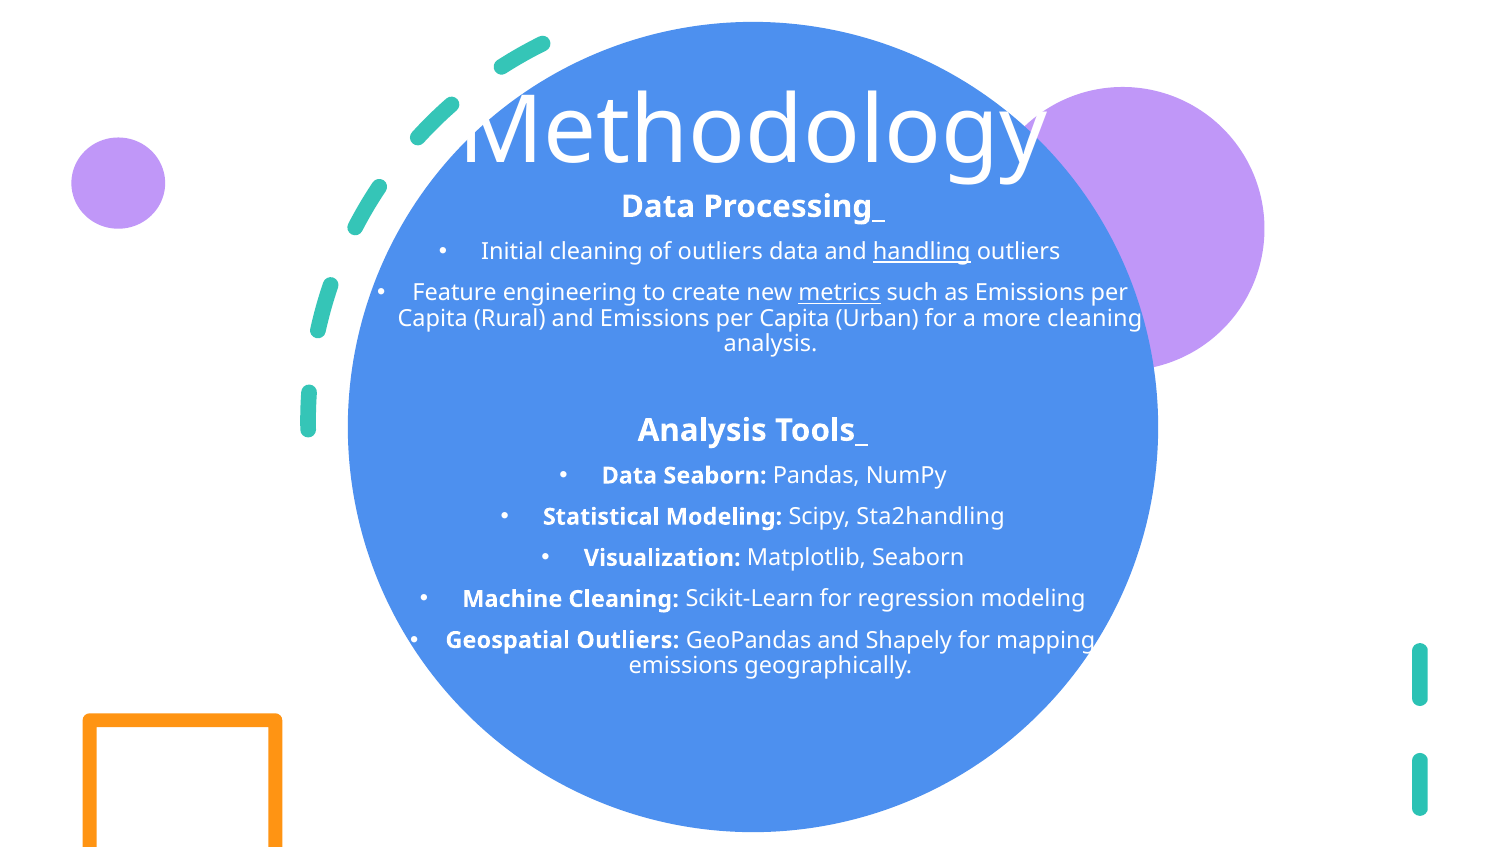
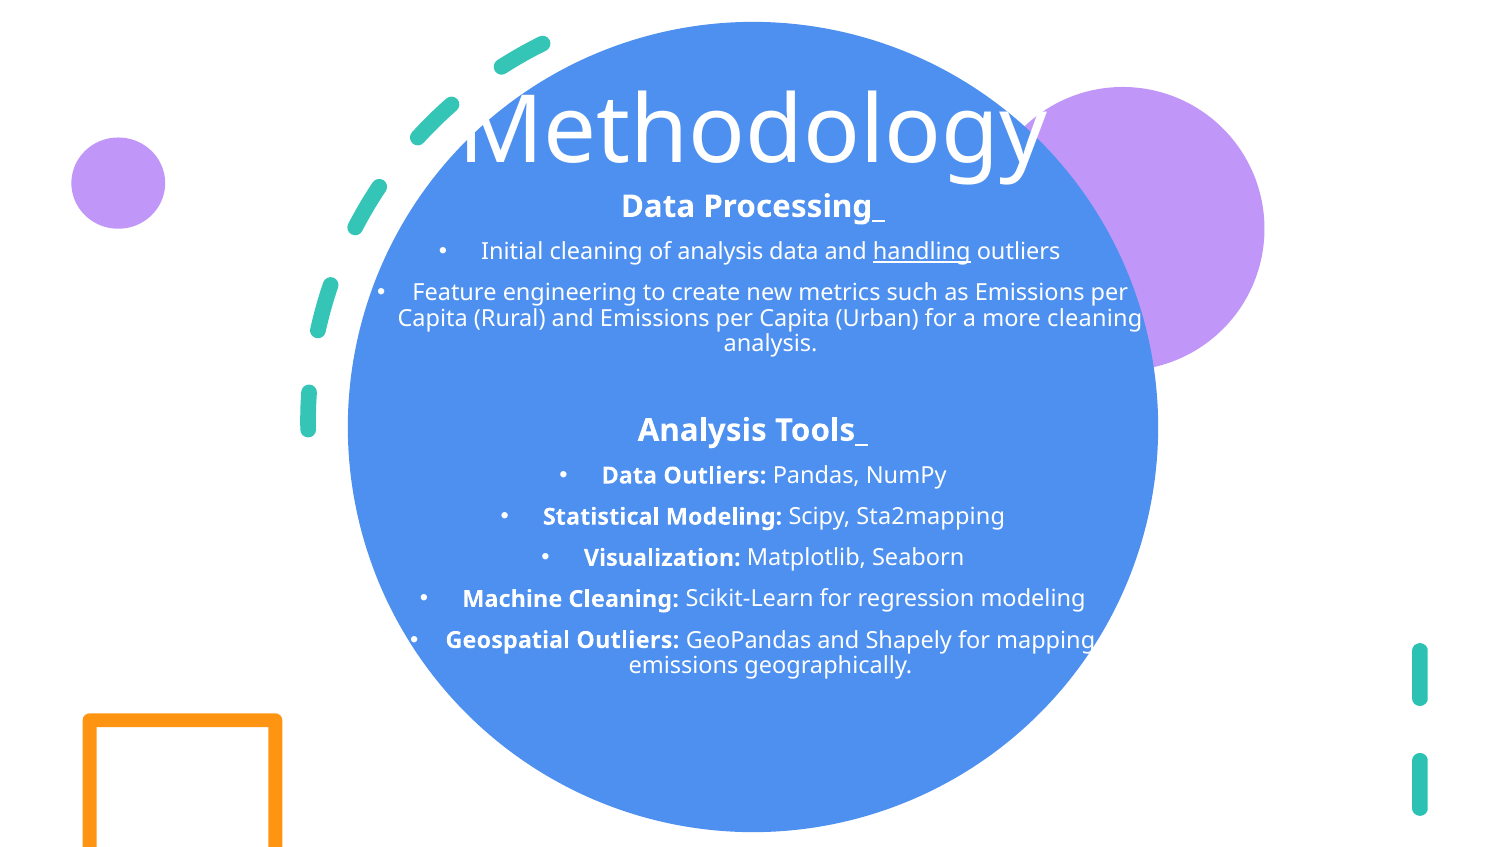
of outliers: outliers -> analysis
metrics underline: present -> none
Data Seaborn: Seaborn -> Outliers
Sta2handling: Sta2handling -> Sta2mapping
